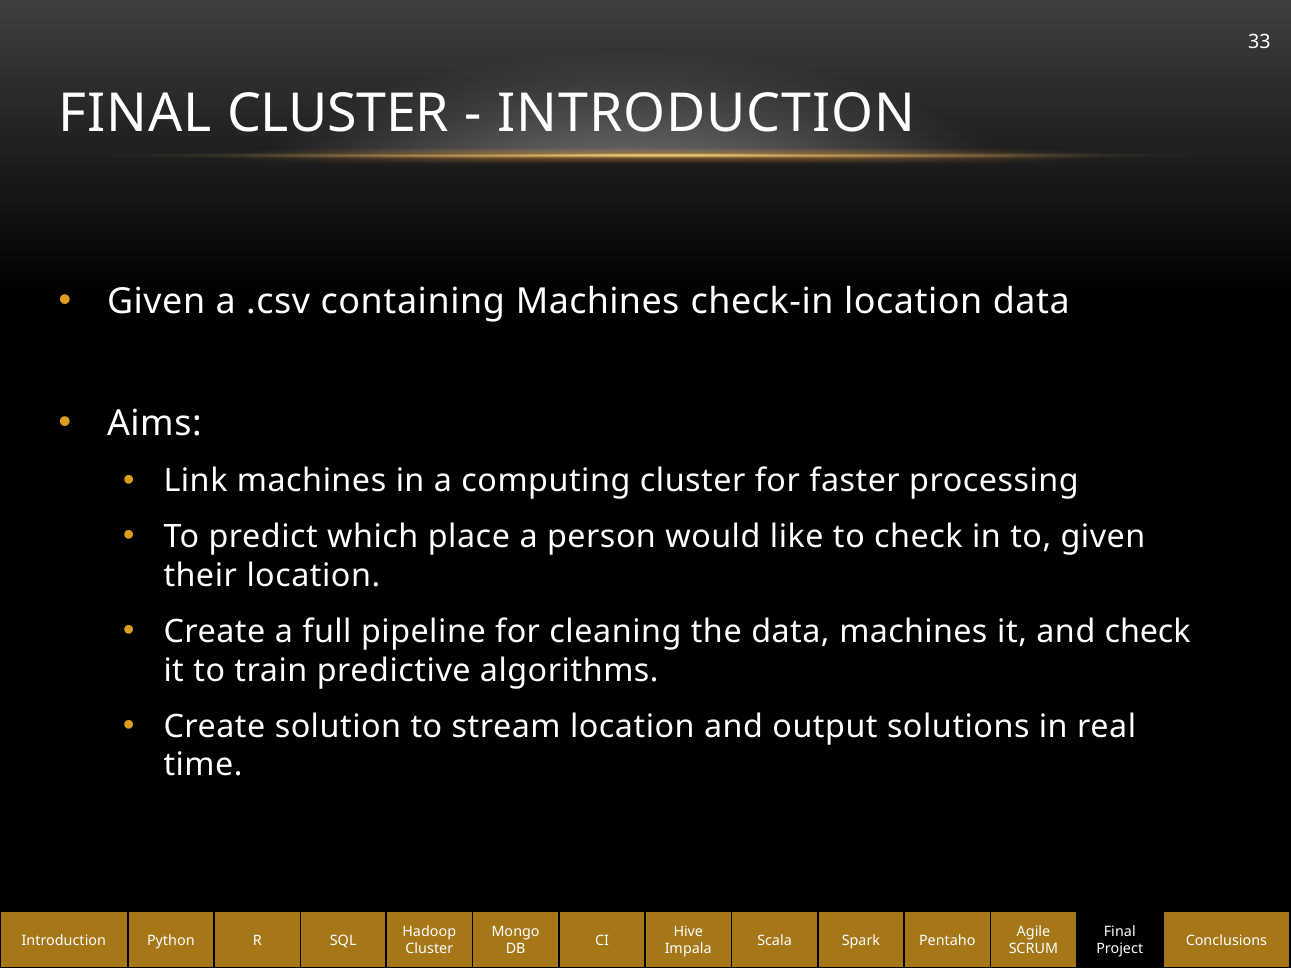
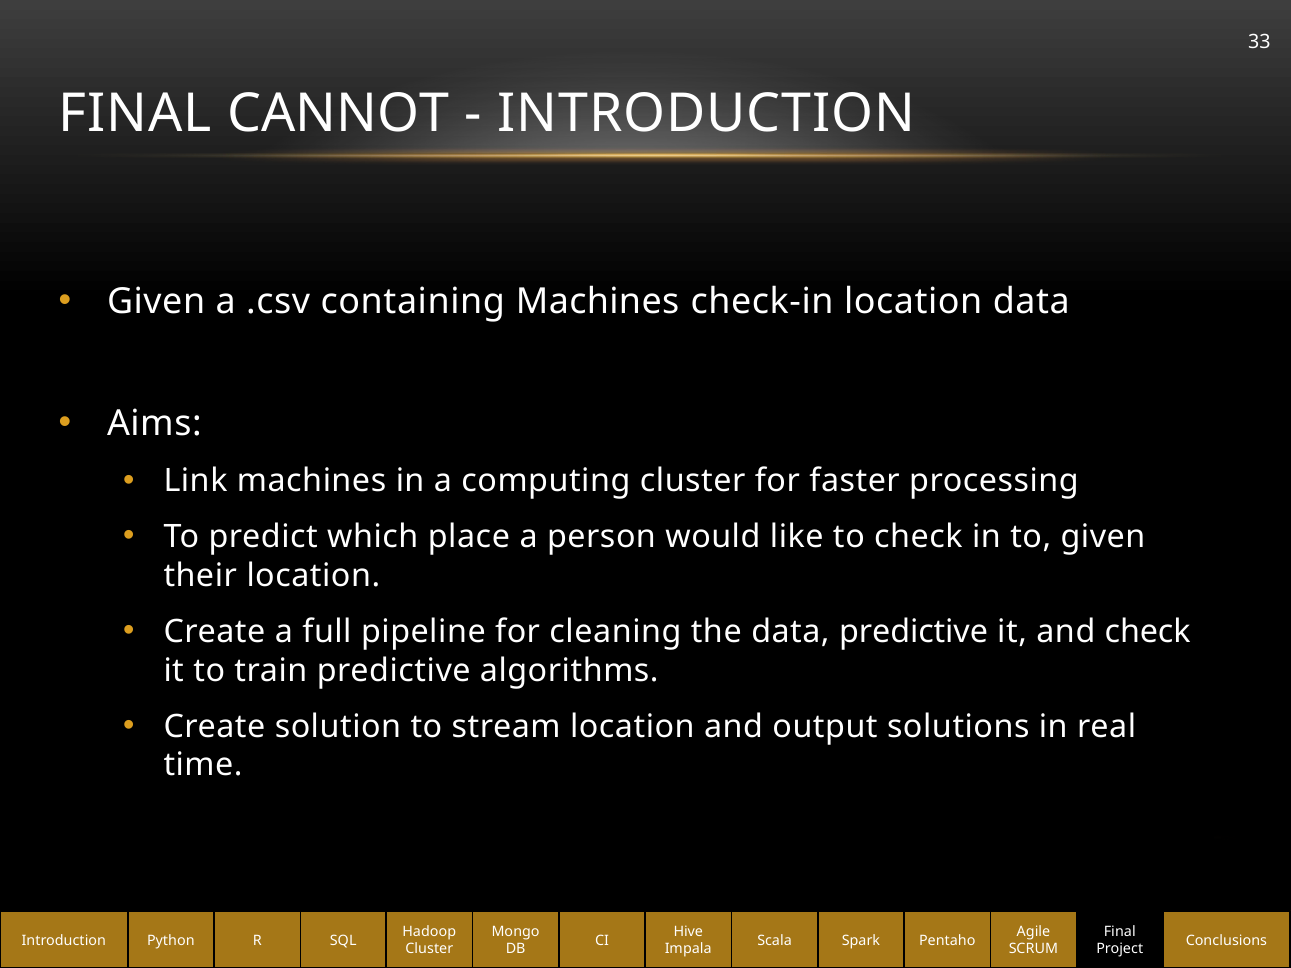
FINAL CLUSTER: CLUSTER -> CANNOT
data machines: machines -> predictive
